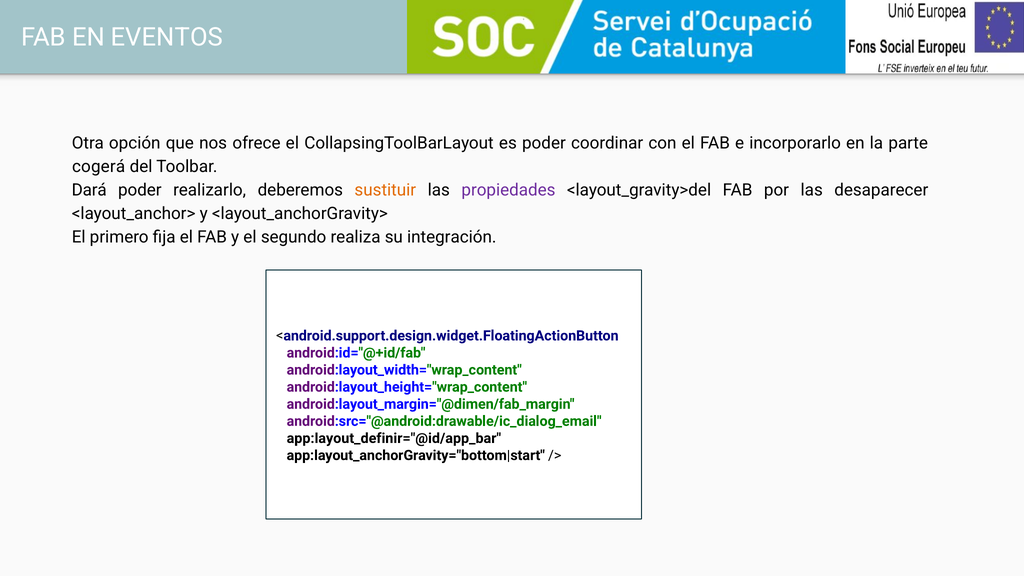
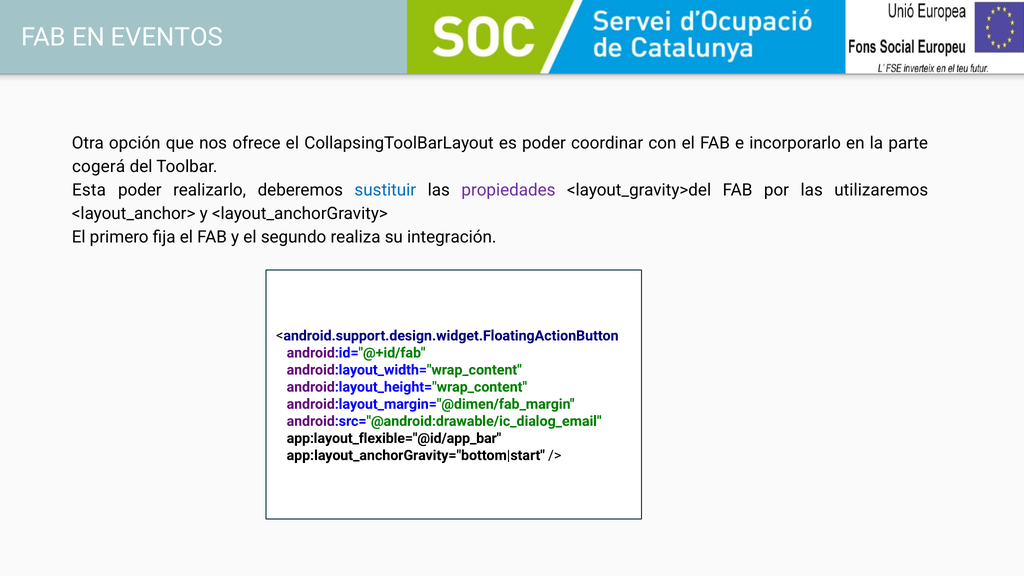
Dará: Dará -> Esta
sustituir colour: orange -> blue
desaparecer: desaparecer -> utilizaremos
app:layout_definir="@id/app_bar: app:layout_definir="@id/app_bar -> app:layout_flexible="@id/app_bar
